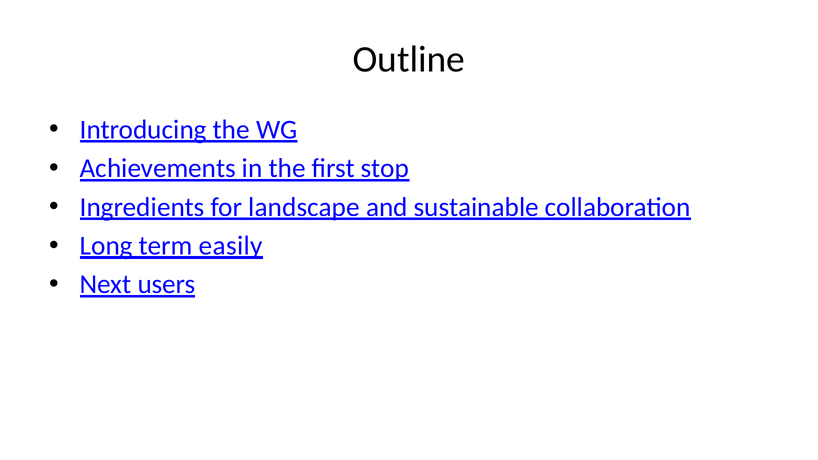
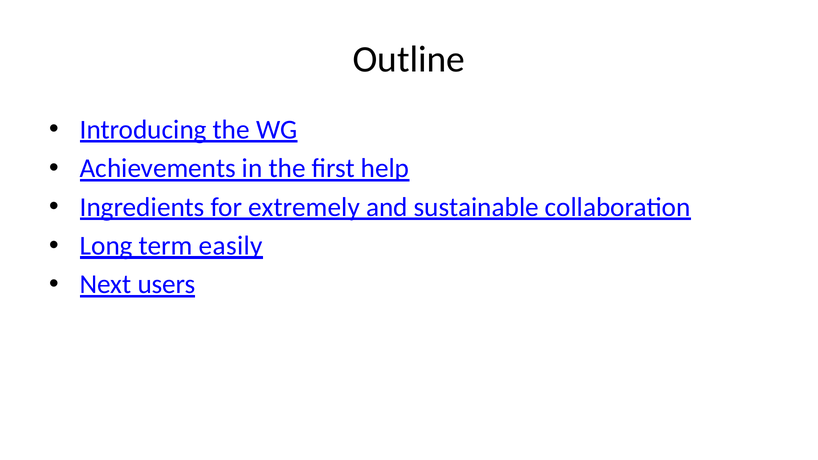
stop: stop -> help
landscape: landscape -> extremely
